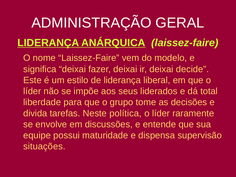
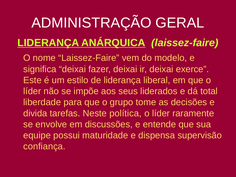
decide: decide -> exerce
situações: situações -> confiança
